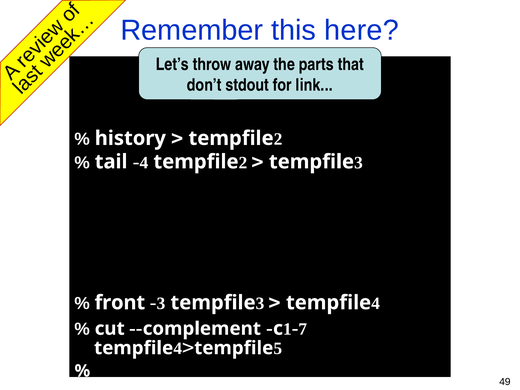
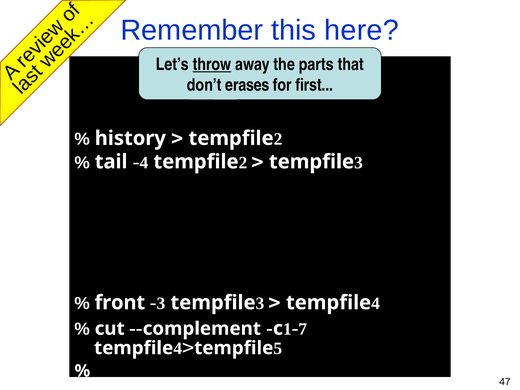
throw underline: none -> present
stdout: stdout -> erases
link: link -> first
49: 49 -> 47
